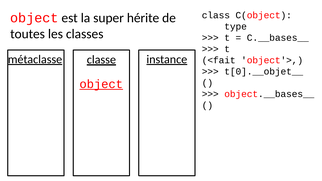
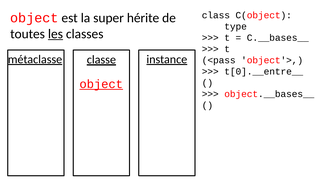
les underline: none -> present
<fait: <fait -> <pass
t[0].__objet__: t[0].__objet__ -> t[0].__entre__
